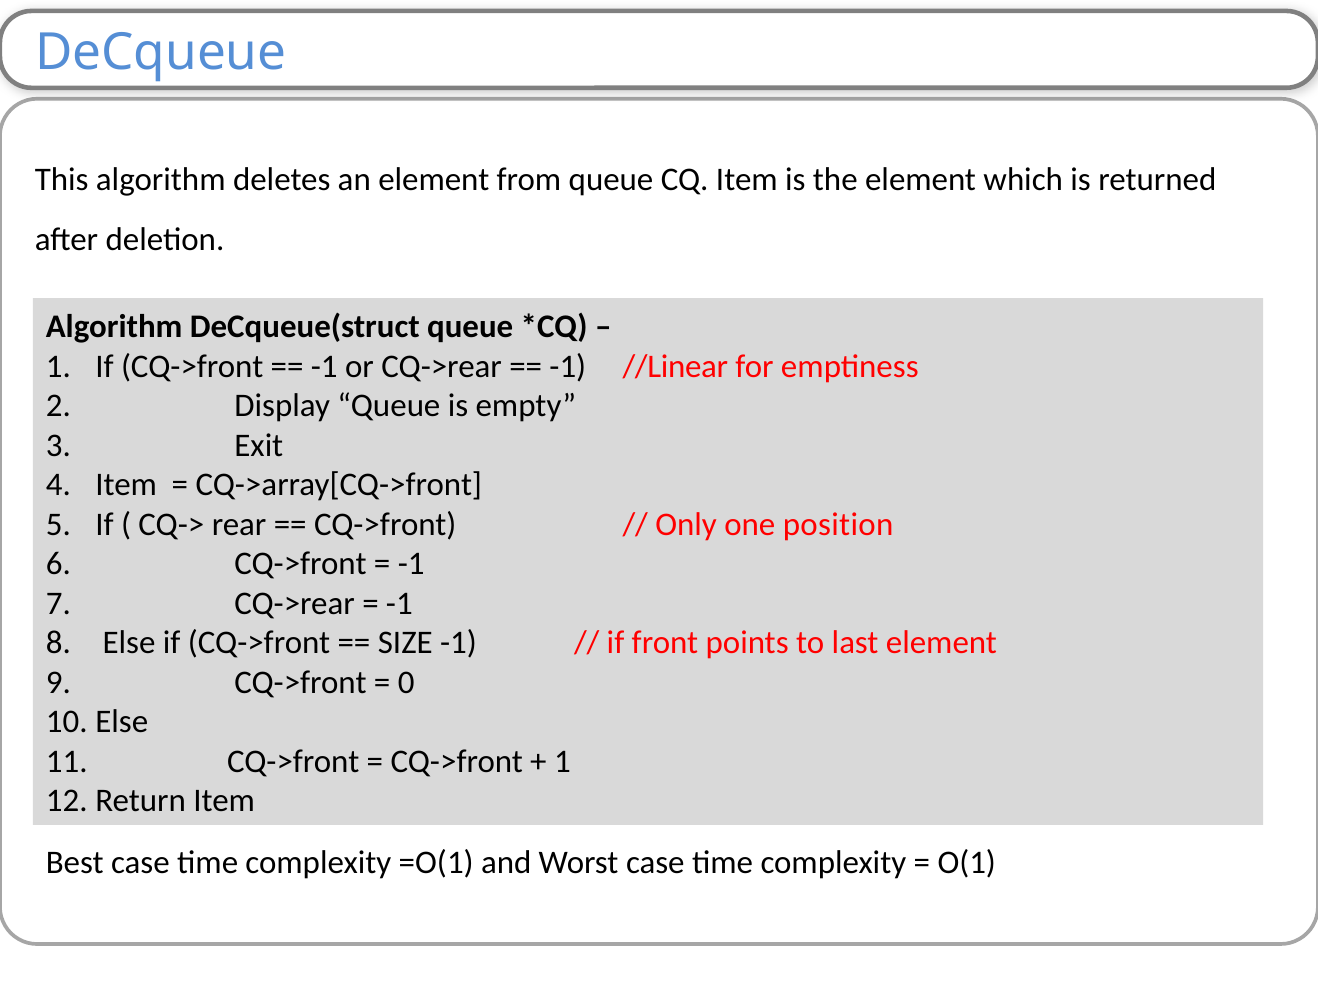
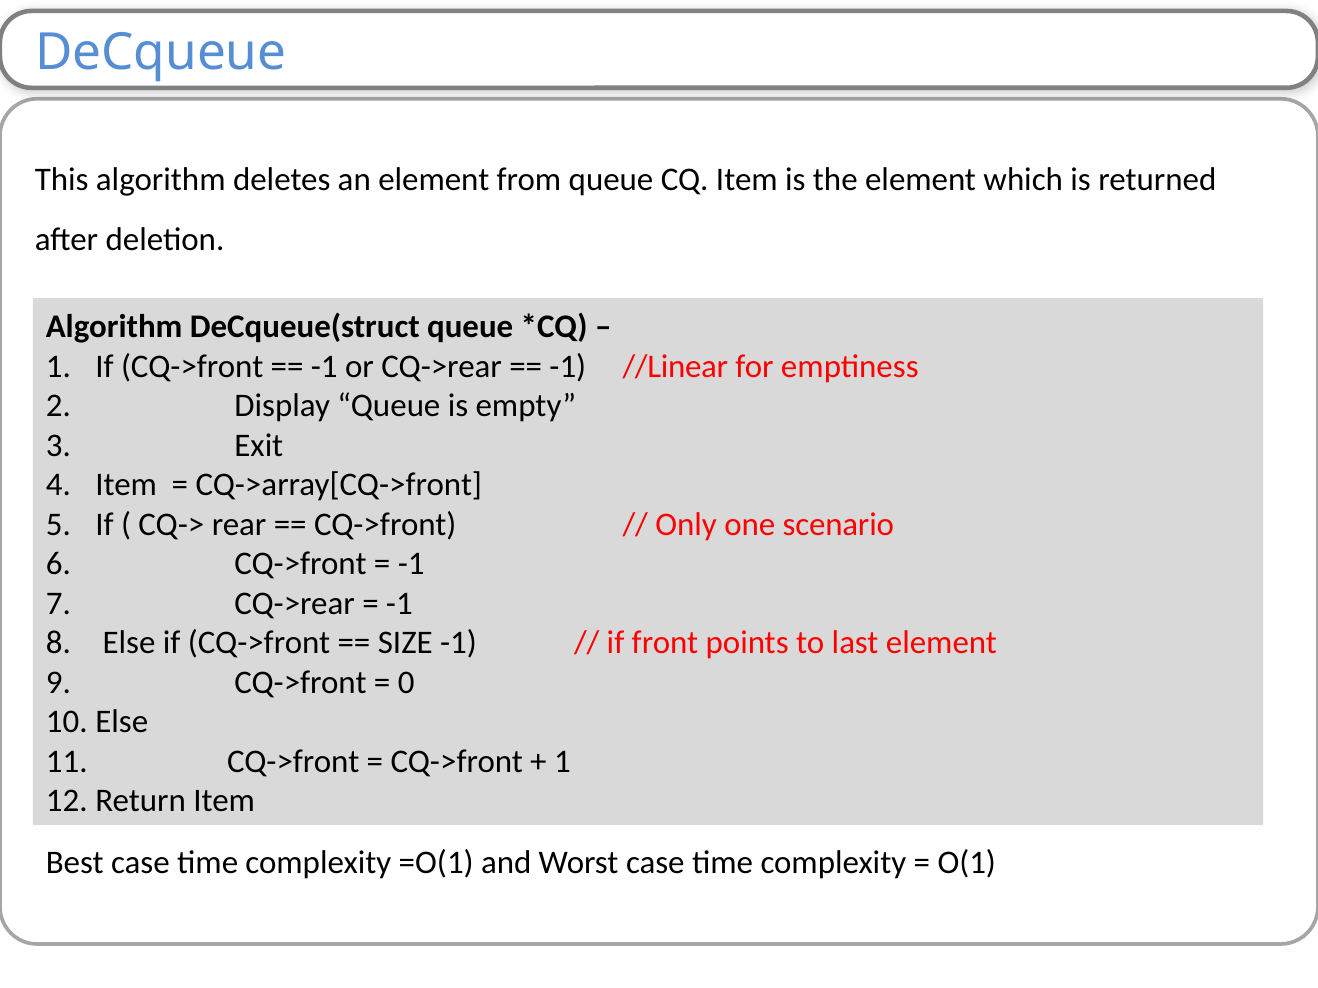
position: position -> scenario
